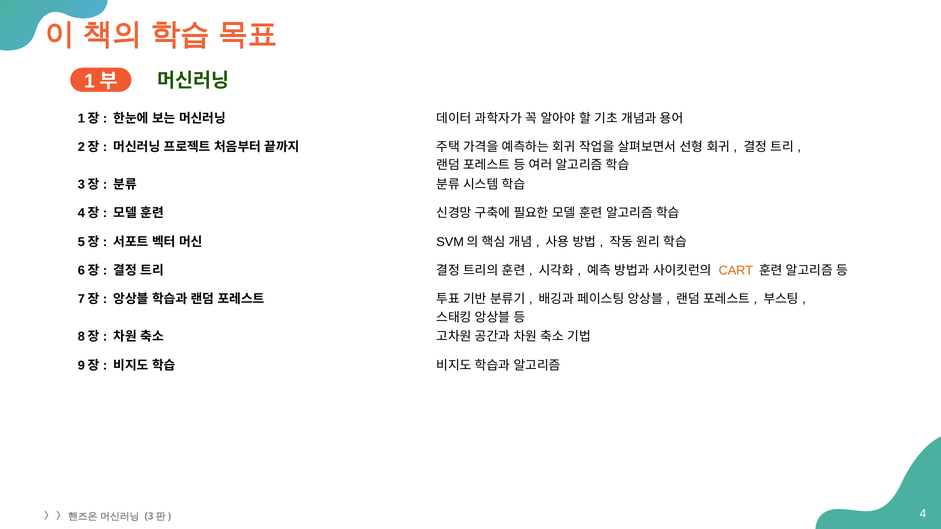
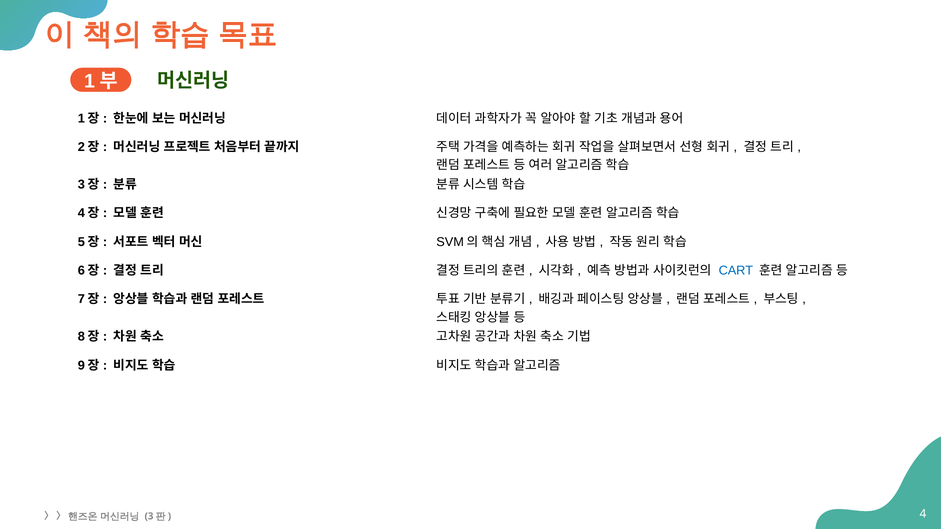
CART colour: orange -> blue
